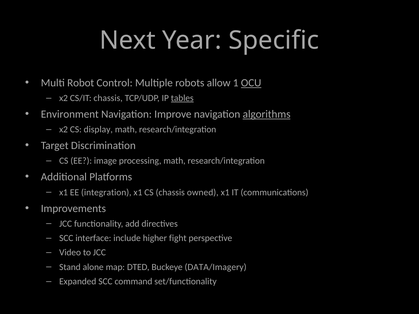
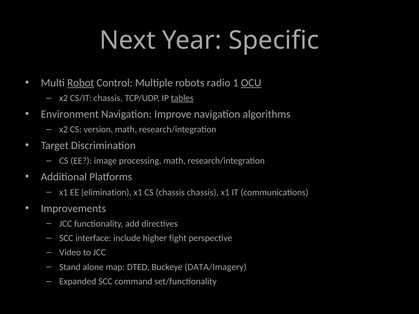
Robot underline: none -> present
allow: allow -> radio
algorithms underline: present -> none
display: display -> version
integration: integration -> elimination
chassis owned: owned -> chassis
